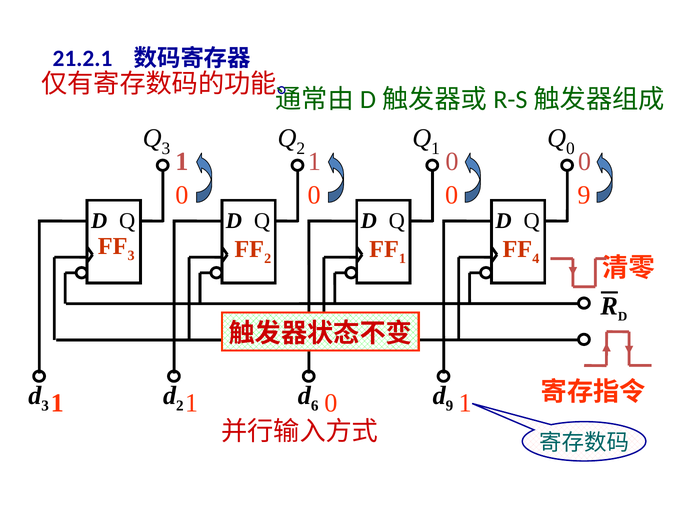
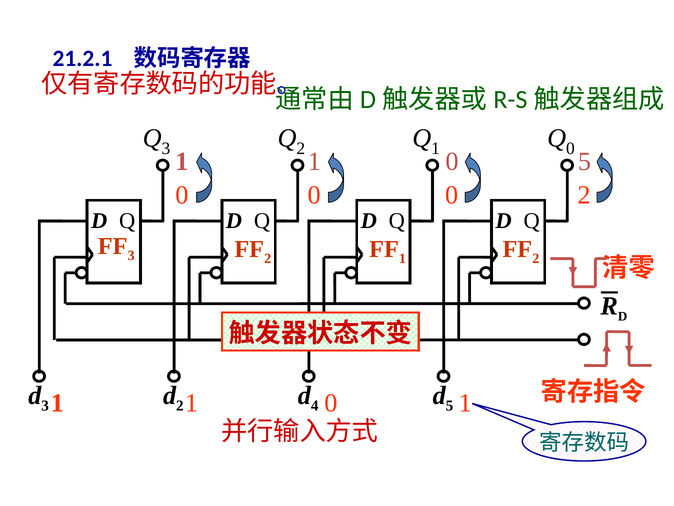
0 at (585, 161): 0 -> 5
0 9: 9 -> 2
4 at (536, 258): 4 -> 2
6: 6 -> 4
d 9: 9 -> 5
